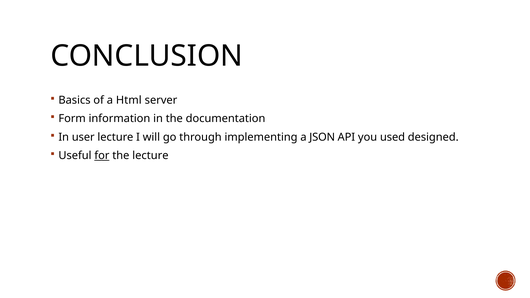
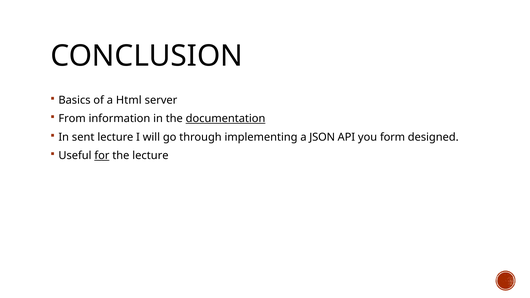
Form: Form -> From
documentation underline: none -> present
user: user -> sent
used: used -> form
